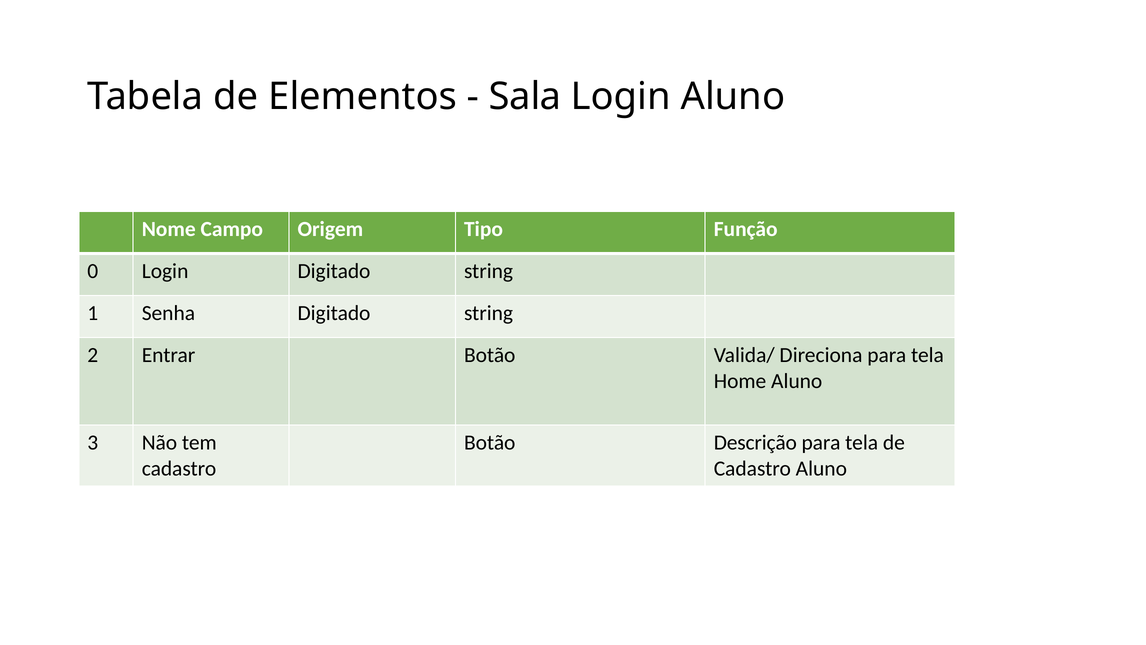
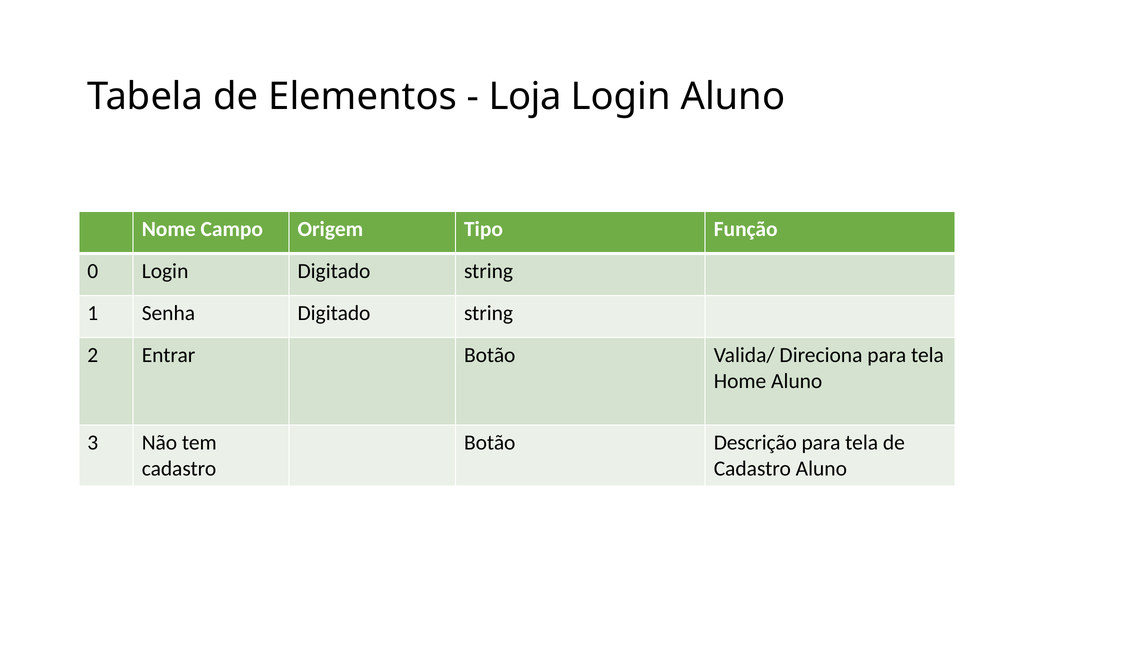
Sala: Sala -> Loja
